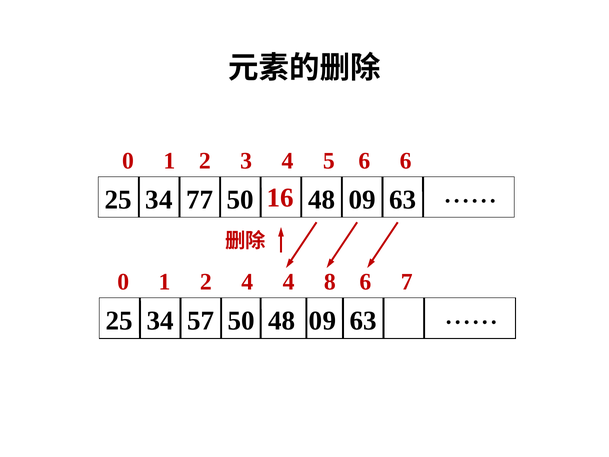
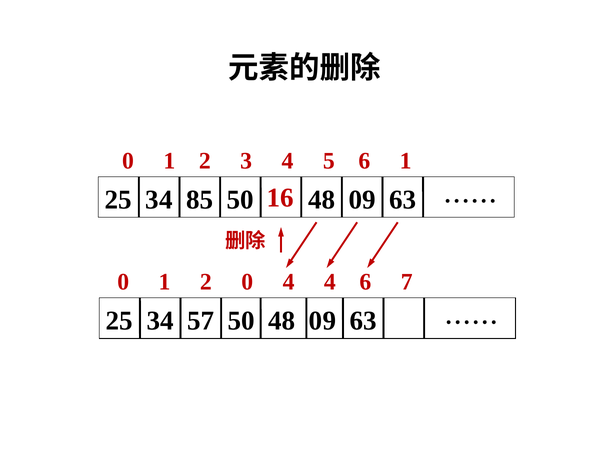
6 6: 6 -> 1
77: 77 -> 85
2 4: 4 -> 0
4 8: 8 -> 4
